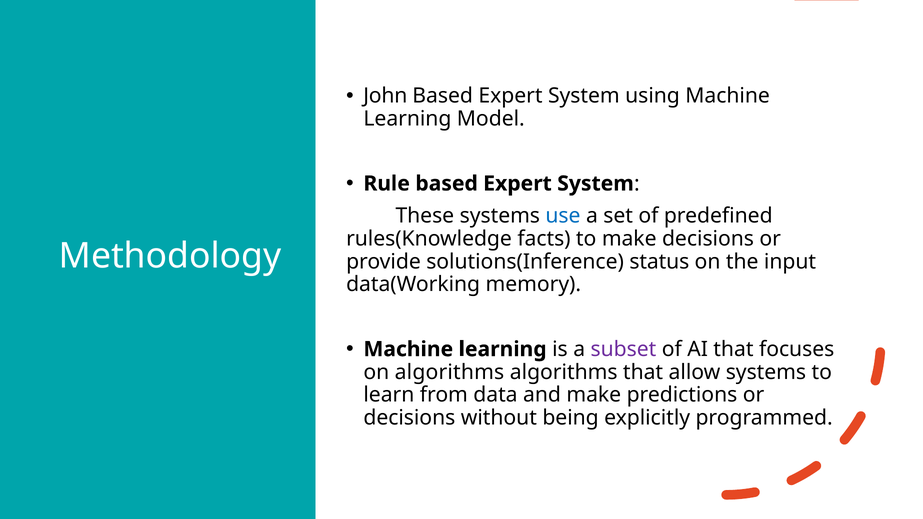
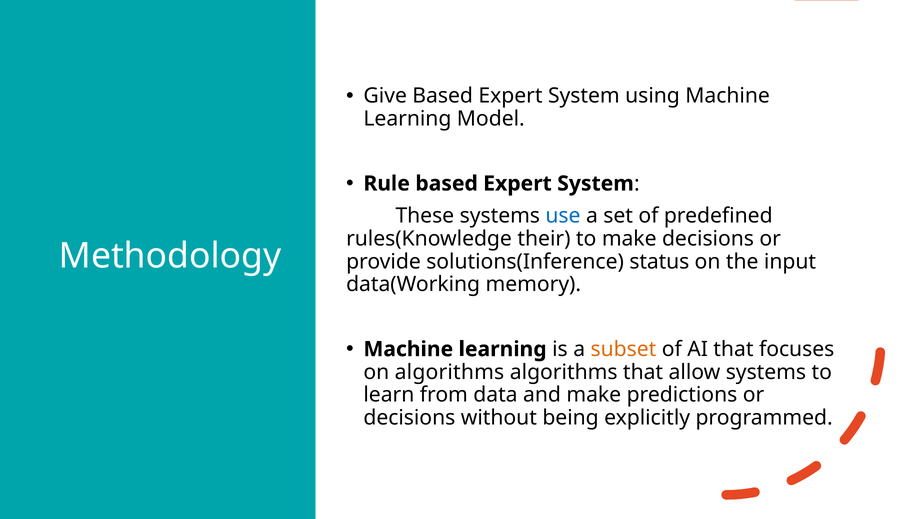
John: John -> Give
facts: facts -> their
subset colour: purple -> orange
